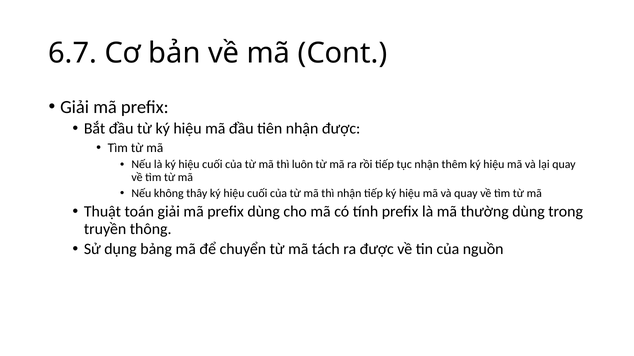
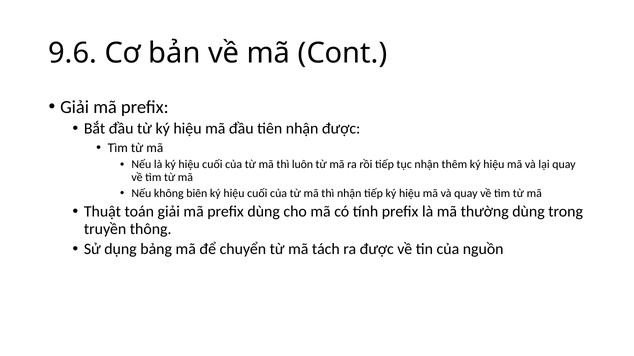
6.7: 6.7 -> 9.6
thây: thây -> biên
